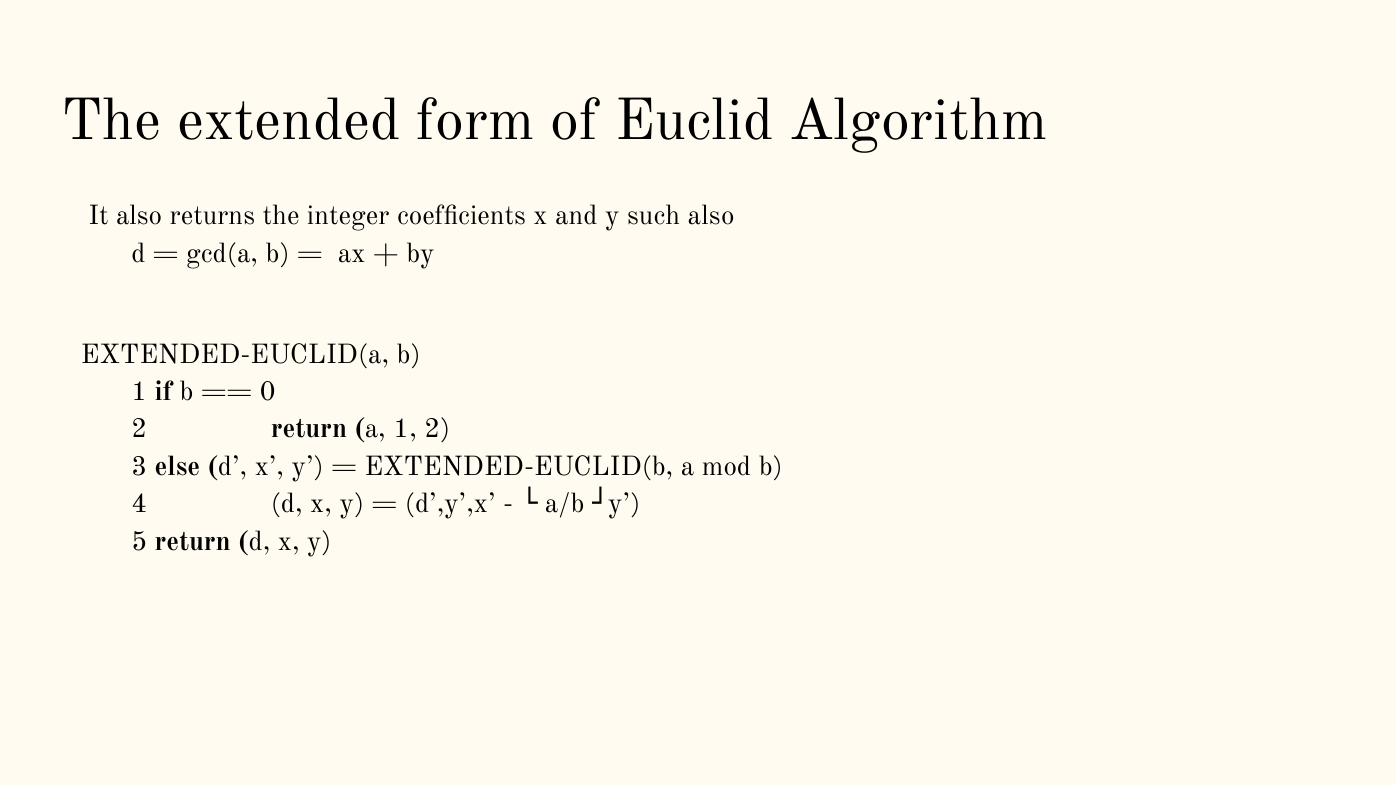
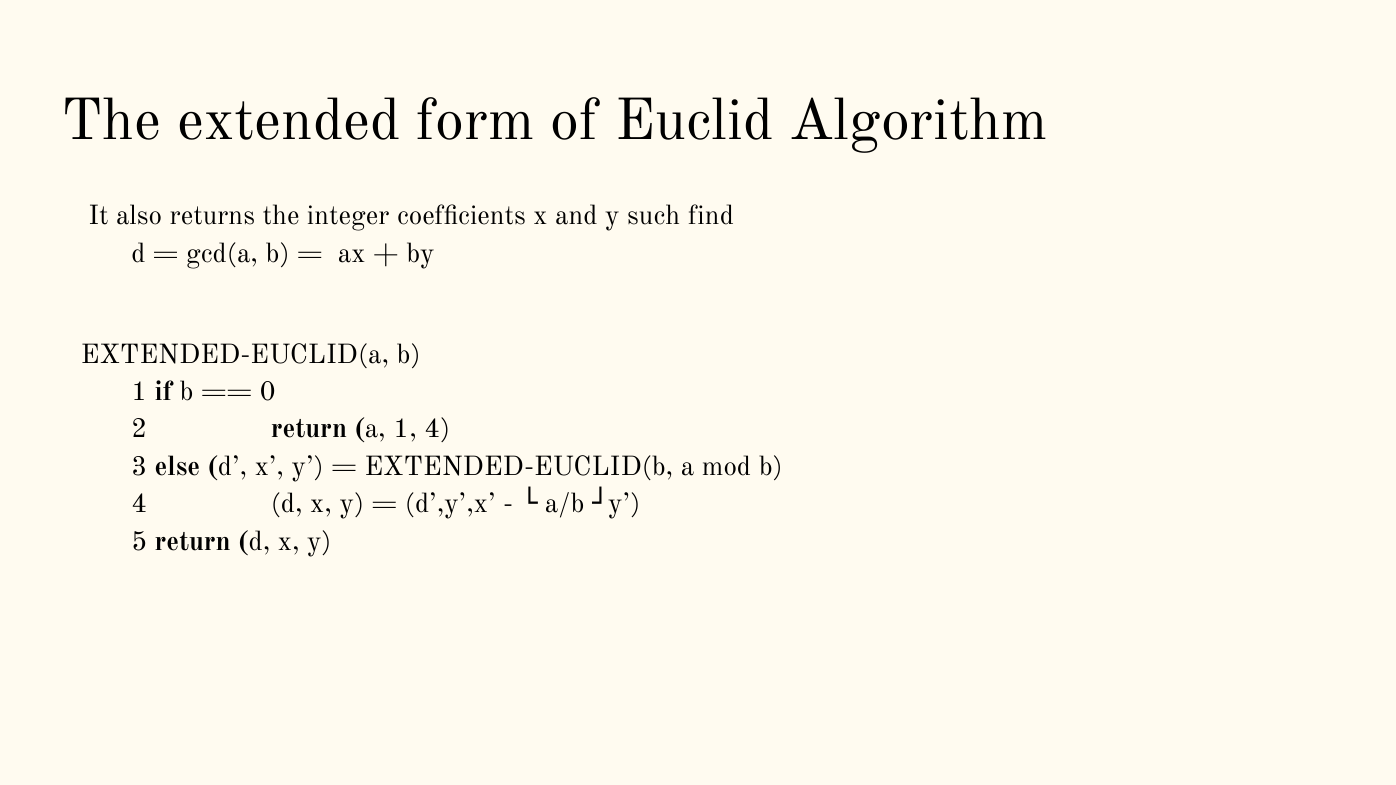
such also: also -> find
1 2: 2 -> 4
